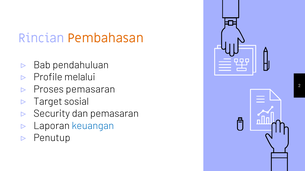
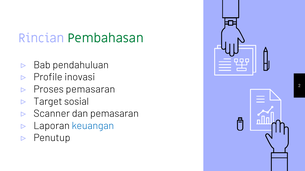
Pembahasan colour: orange -> green
melalui: melalui -> inovasi
Security: Security -> Scanner
